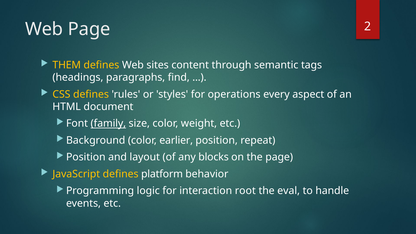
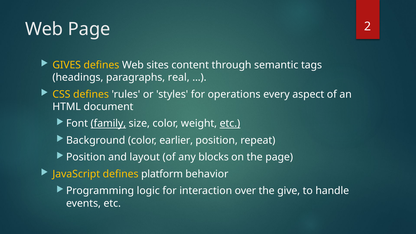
THEM: THEM -> GIVES
find: find -> real
etc at (230, 124) underline: none -> present
root: root -> over
eval: eval -> give
